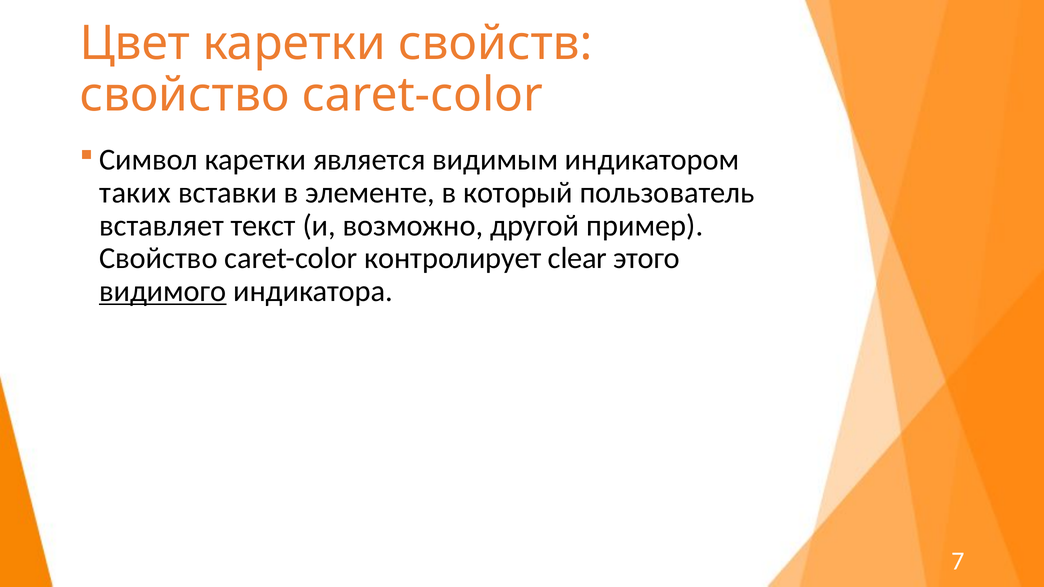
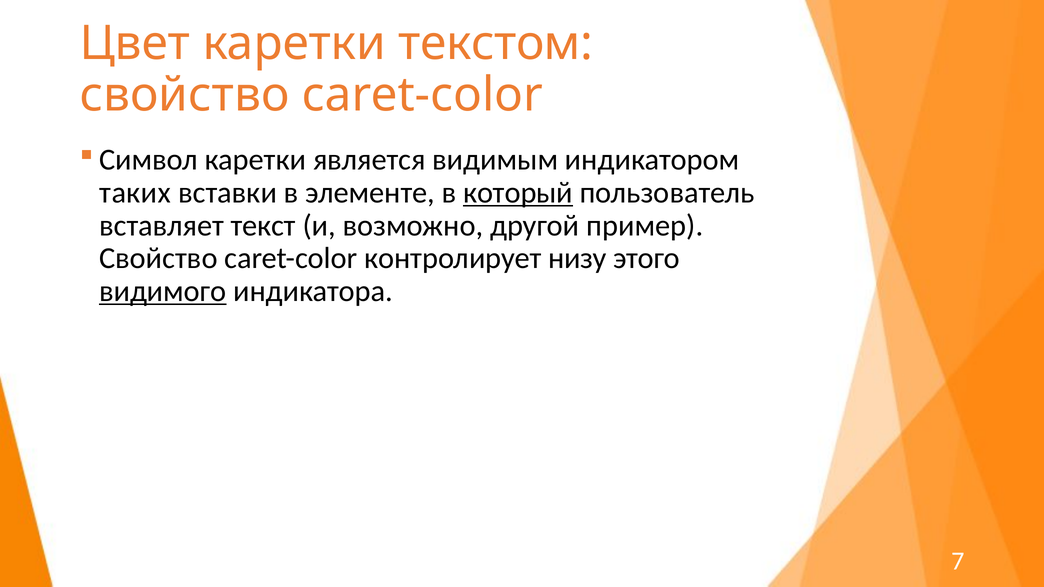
свойств: свойств -> текстом
который underline: none -> present
clear: clear -> низу
